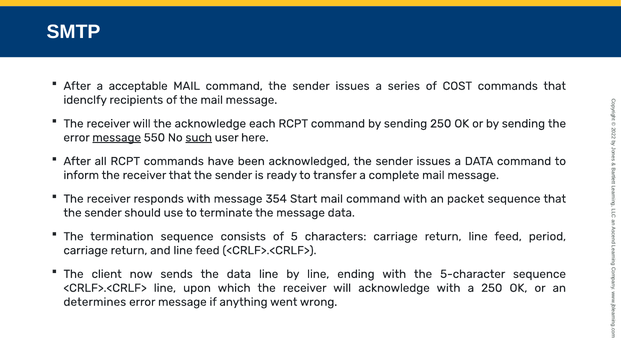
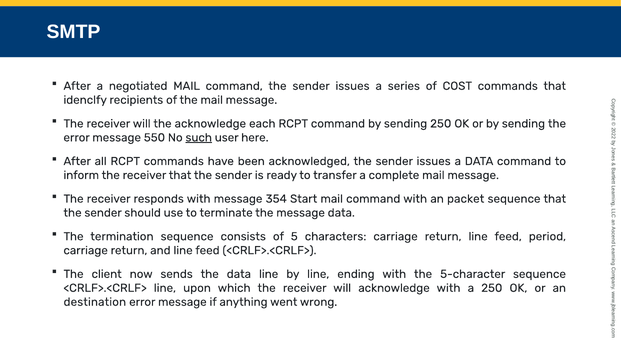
acceptable: acceptable -> negotiated
message at (117, 138) underline: present -> none
determines: determines -> destination
